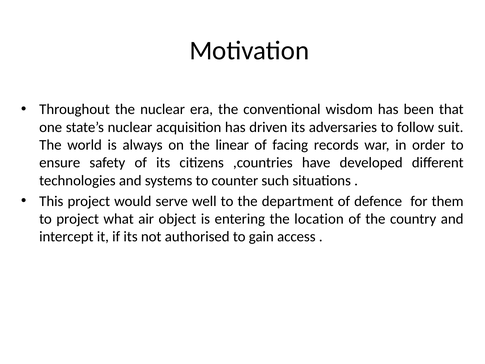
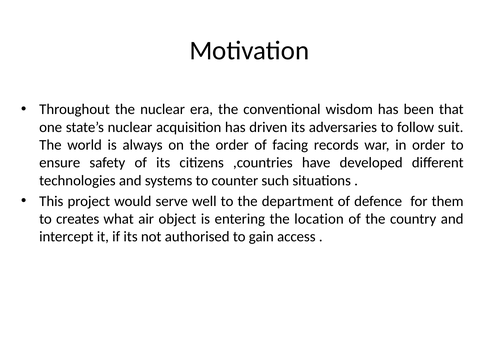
the linear: linear -> order
to project: project -> creates
